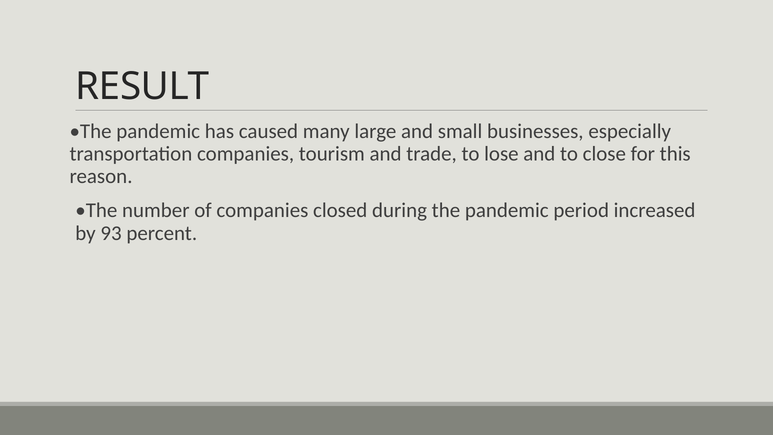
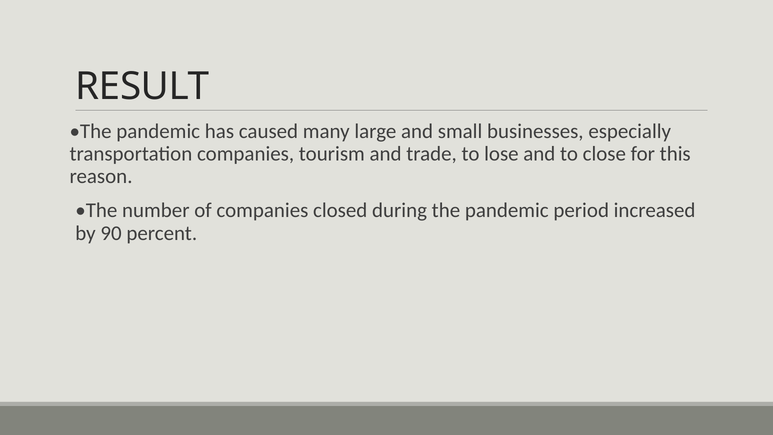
93: 93 -> 90
